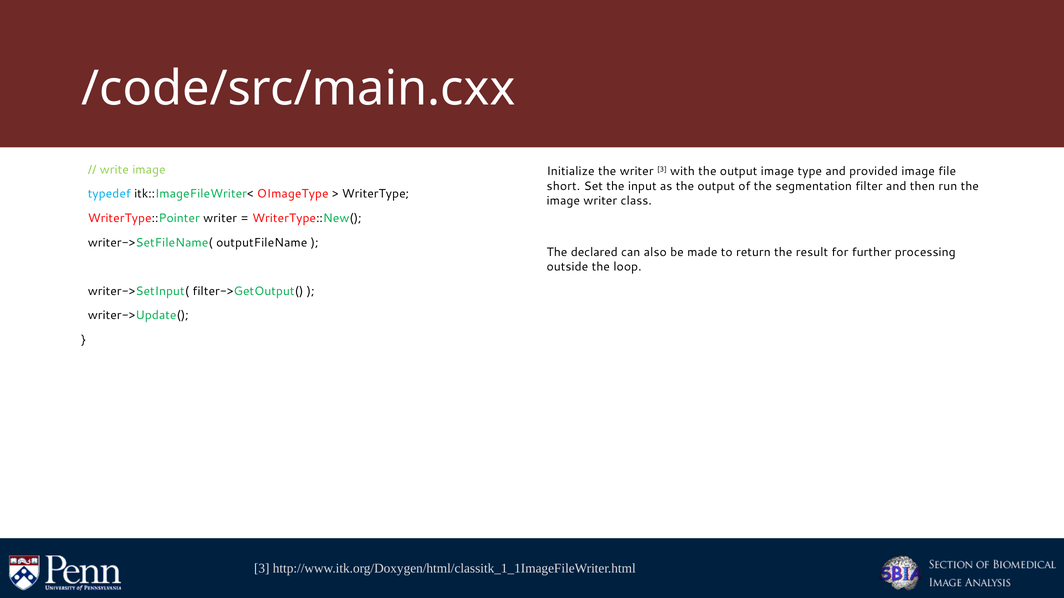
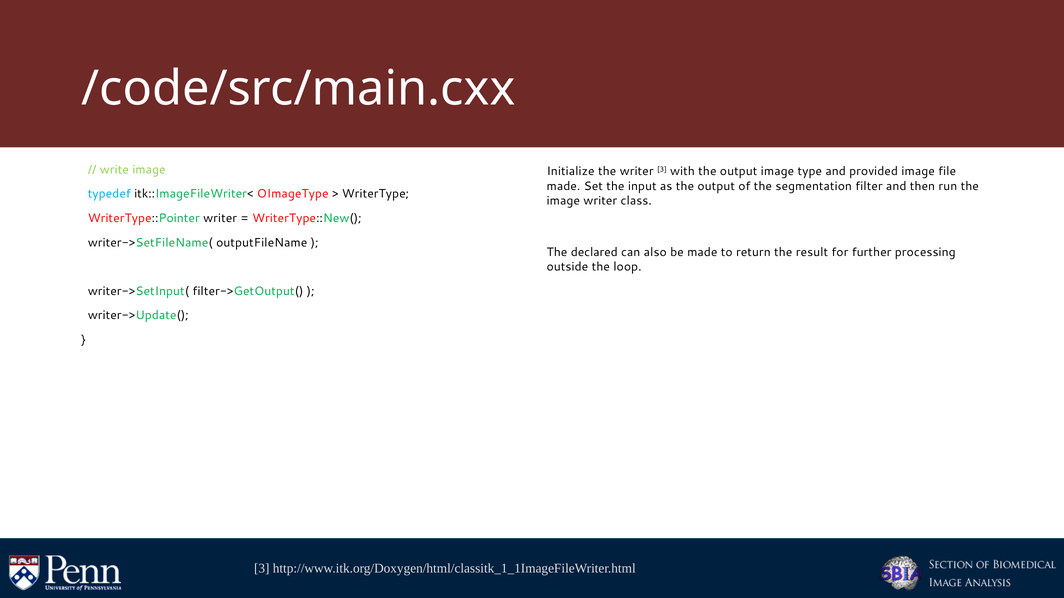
short at (563, 186): short -> made
